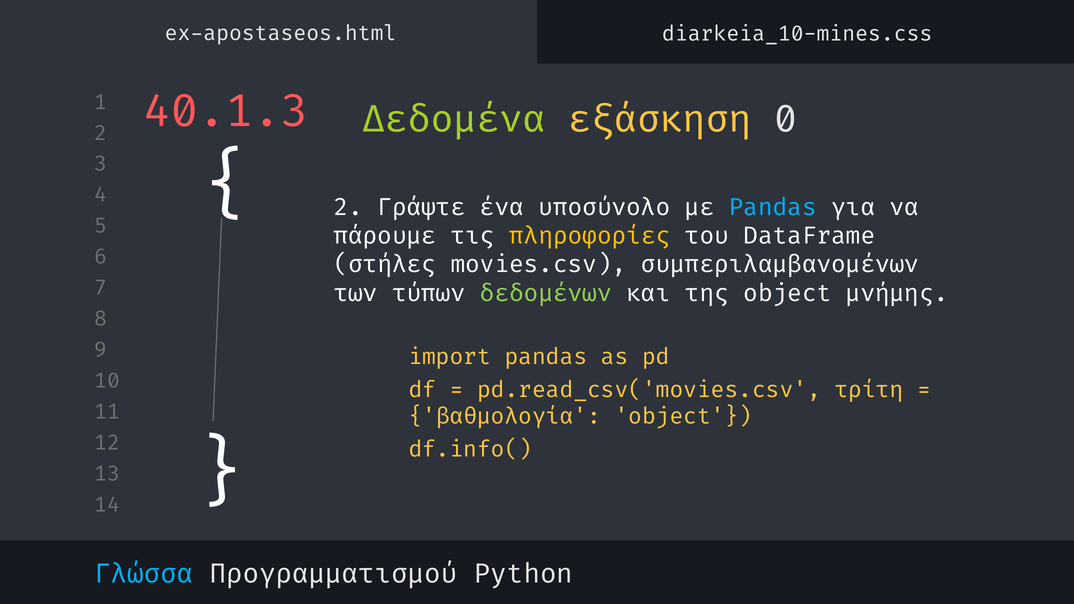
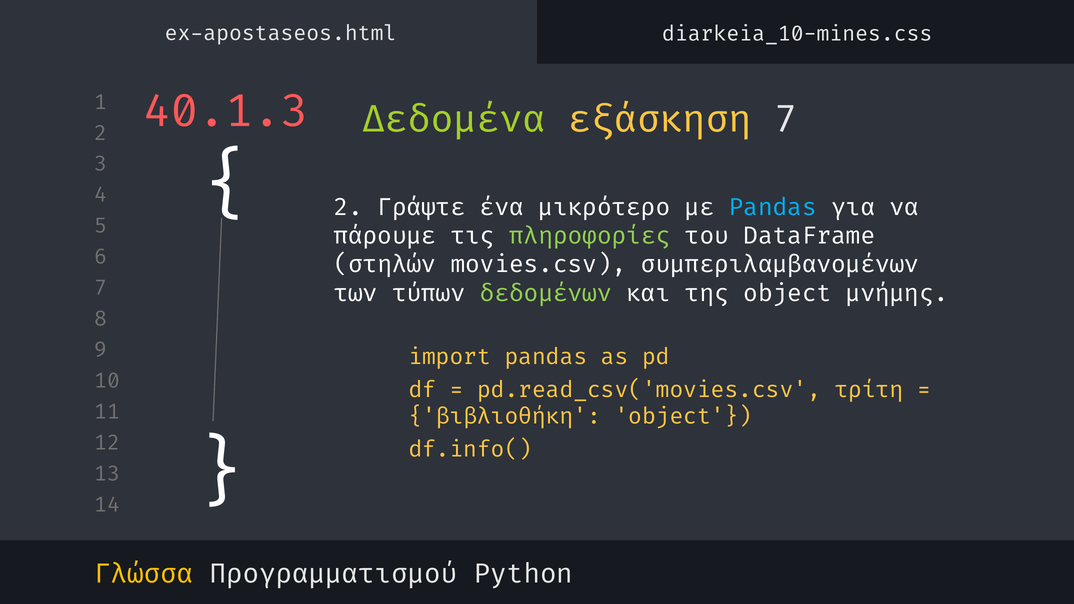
εξάσκηση 0: 0 -> 7
υποσύνολο: υποσύνολο -> μικρότερο
πληροφορίες colour: yellow -> light green
στήλες: στήλες -> στηλών
βαθμολογία: βαθμολογία -> βιβλιοθήκη
Γλώσσα colour: light blue -> yellow
